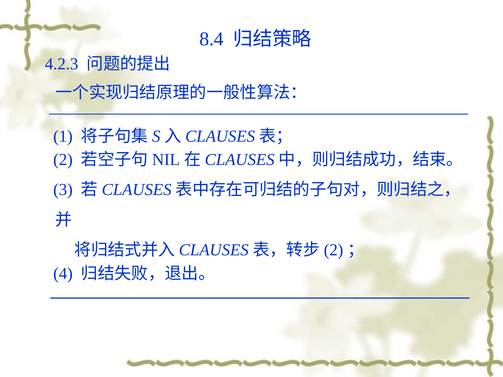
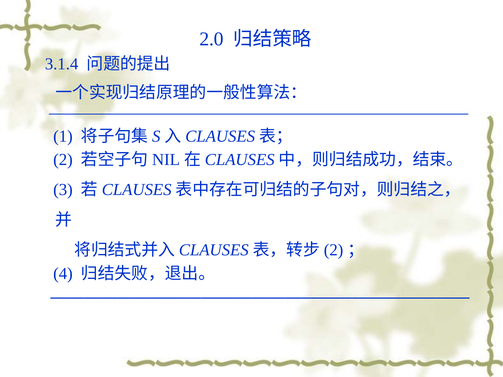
8.4: 8.4 -> 2.0
4.2.3: 4.2.3 -> 3.1.4
